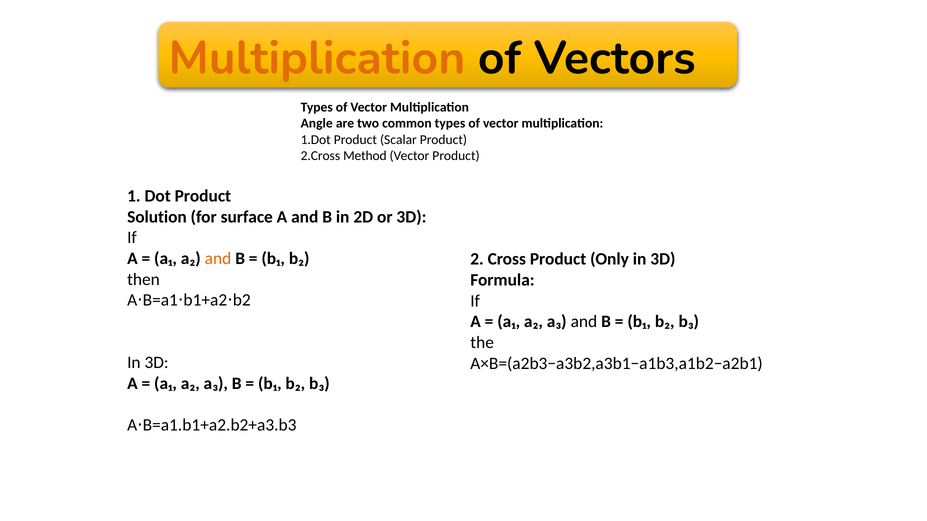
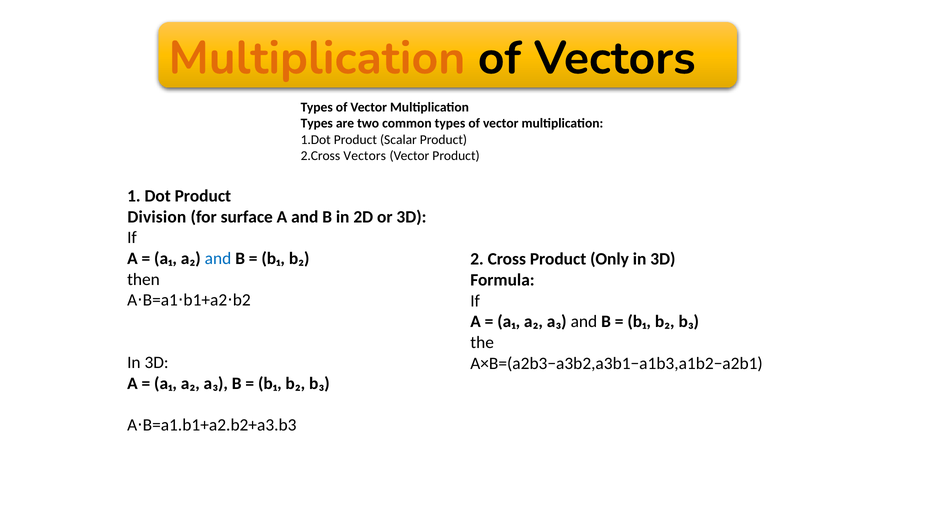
Angle at (317, 123): Angle -> Types
Method at (365, 156): Method -> Vectors
Solution: Solution -> Division
and at (218, 259) colour: orange -> blue
